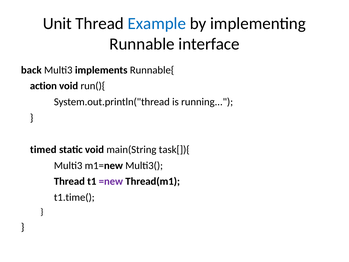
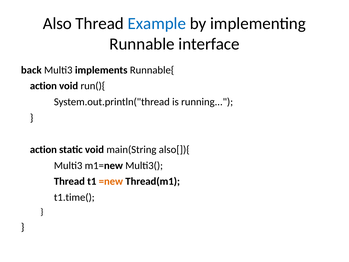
Unit: Unit -> Also
timed at (43, 149): timed -> action
task[]){: task[]){ -> also[]){
=new colour: purple -> orange
